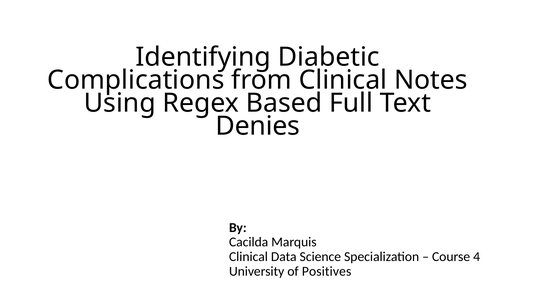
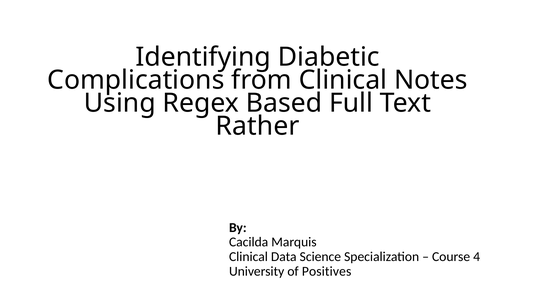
Denies: Denies -> Rather
